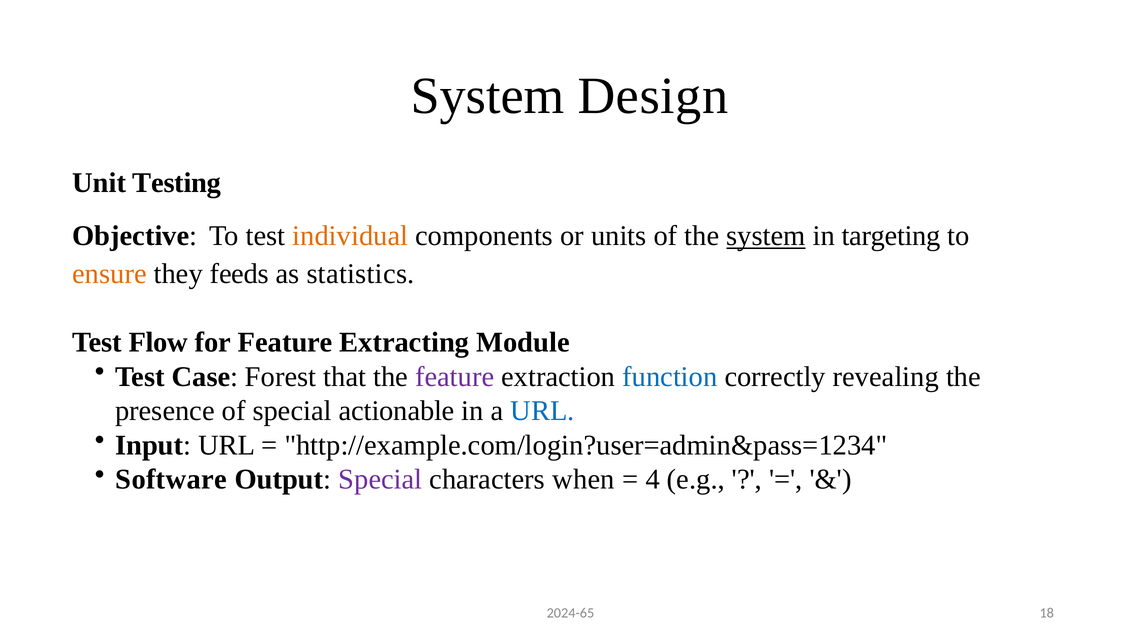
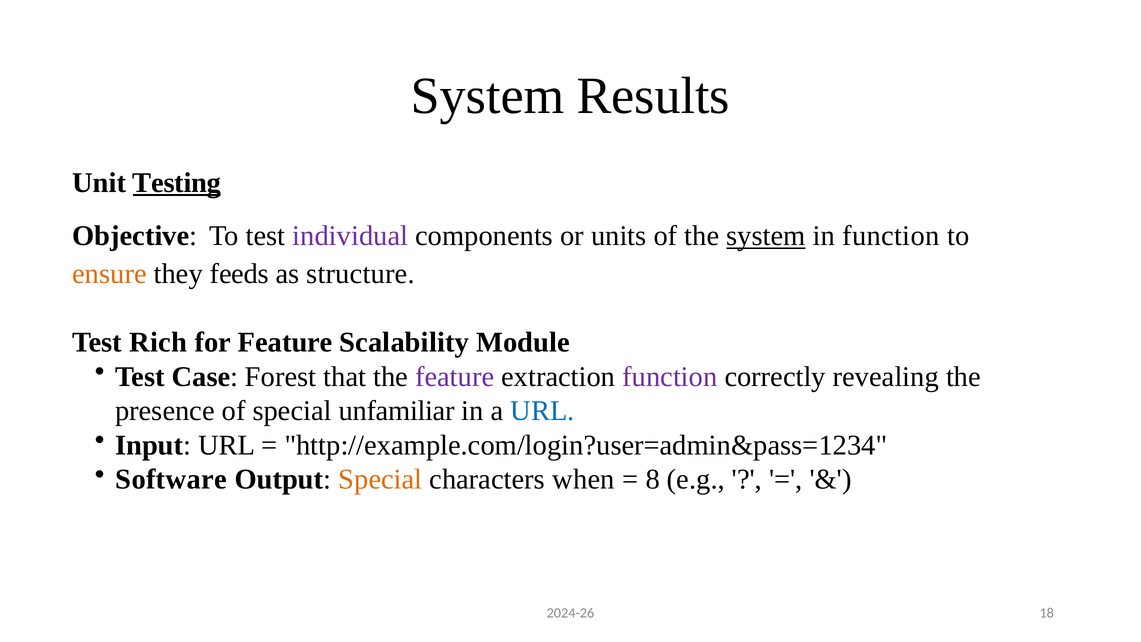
Design: Design -> Results
Testing underline: none -> present
individual colour: orange -> purple
in targeting: targeting -> function
statistics: statistics -> structure
Flow: Flow -> Rich
Extracting: Extracting -> Scalability
function at (670, 377) colour: blue -> purple
actionable: actionable -> unfamiliar
Special at (380, 479) colour: purple -> orange
4: 4 -> 8
2024-65: 2024-65 -> 2024-26
